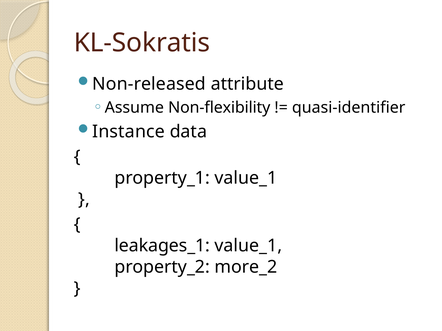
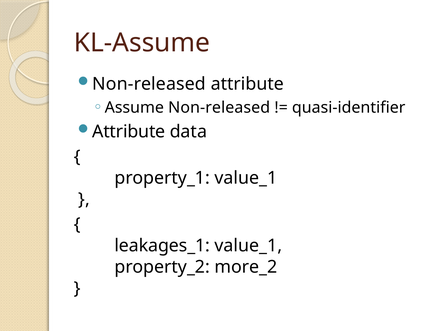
KL-Sokratis: KL-Sokratis -> KL-Assume
Assume Non-flexibility: Non-flexibility -> Non-released
Instance at (129, 132): Instance -> Attribute
